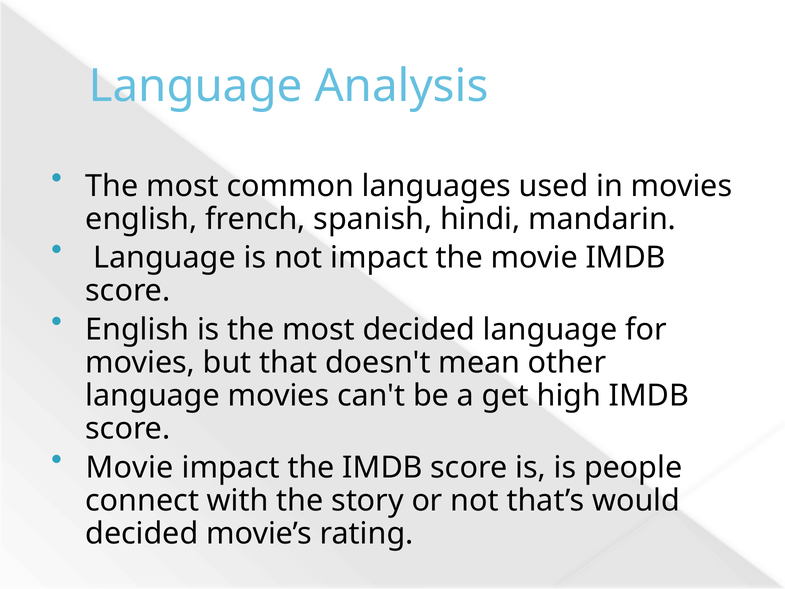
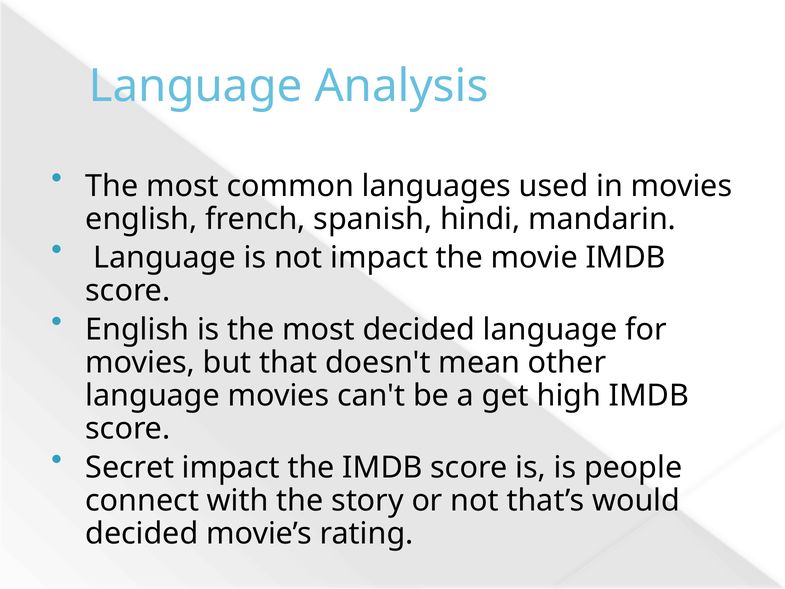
Movie at (130, 467): Movie -> Secret
